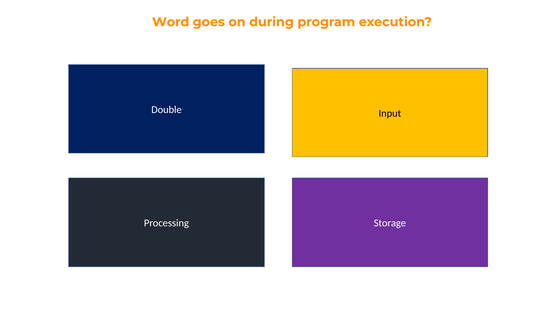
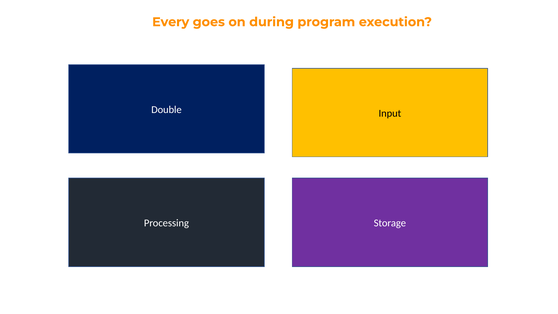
Word: Word -> Every
